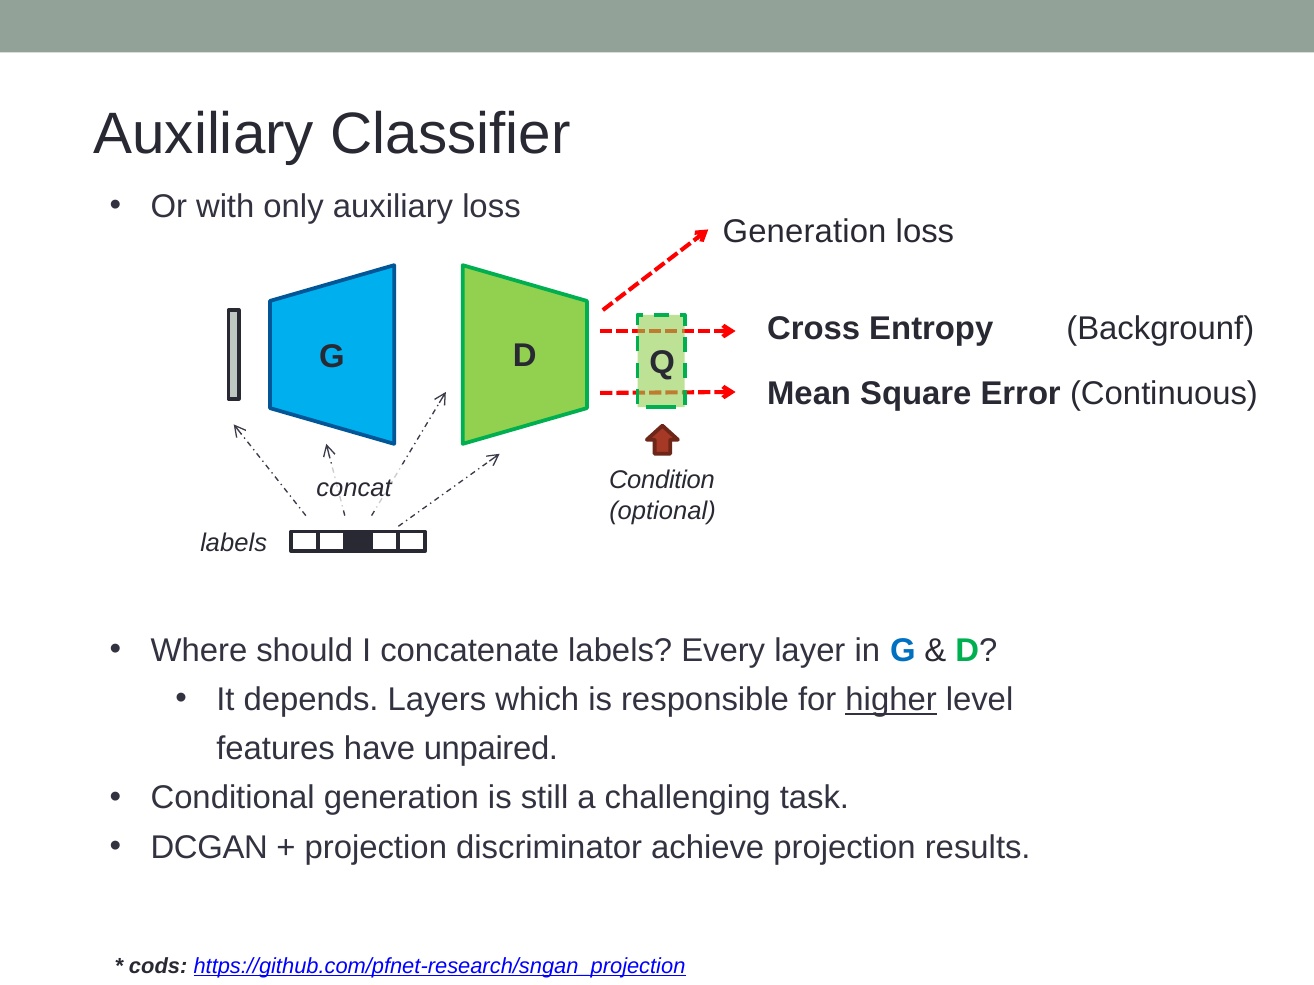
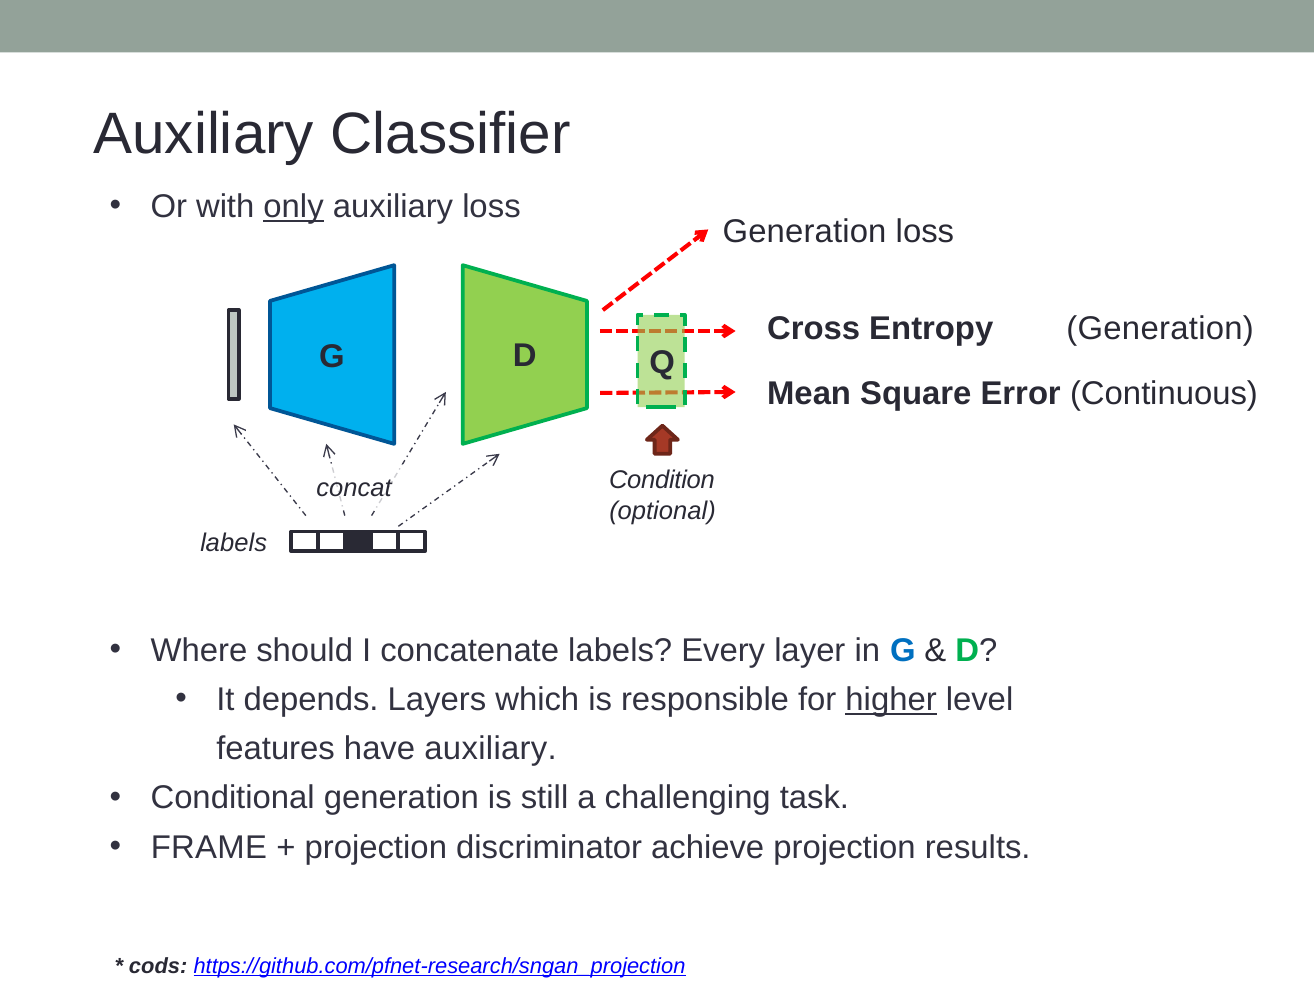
only underline: none -> present
Entropy Backgrounf: Backgrounf -> Generation
have unpaired: unpaired -> auxiliary
DCGAN: DCGAN -> FRAME
